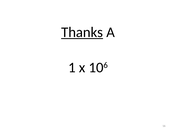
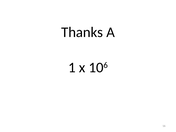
Thanks underline: present -> none
